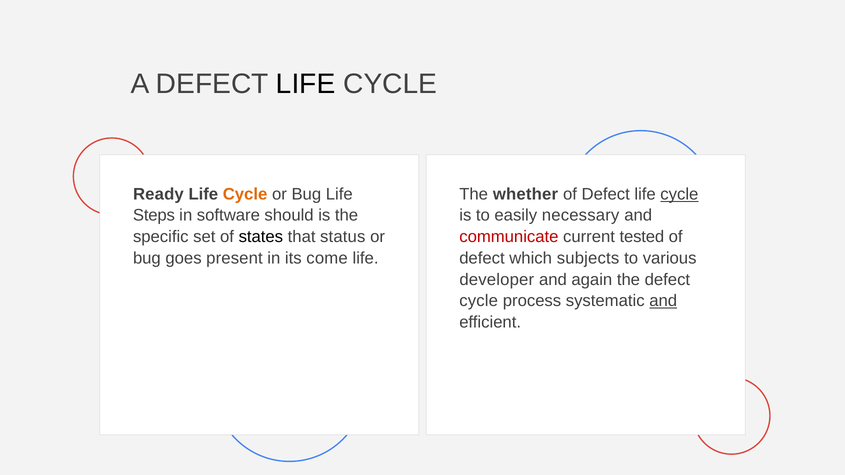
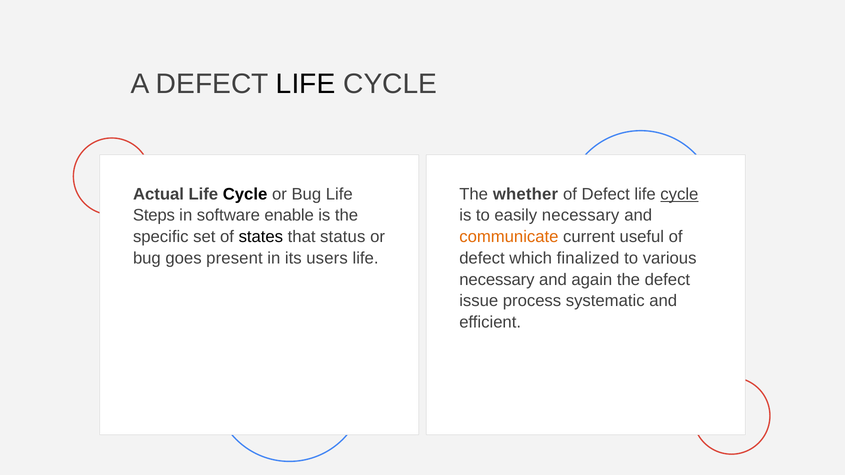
Ready: Ready -> Actual
Cycle at (245, 194) colour: orange -> black
should: should -> enable
communicate colour: red -> orange
tested: tested -> useful
come: come -> users
subjects: subjects -> finalized
developer at (497, 280): developer -> necessary
cycle at (479, 301): cycle -> issue
and at (663, 301) underline: present -> none
